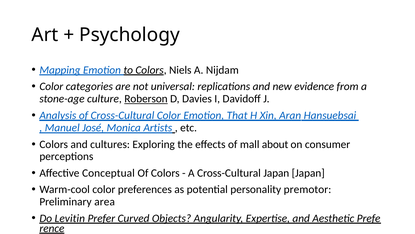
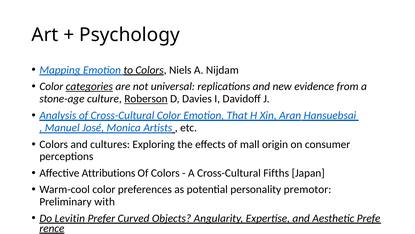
categories underline: none -> present
about: about -> origin
Conceptual: Conceptual -> Attributions
Cross-Cultural Japan: Japan -> Fifths
area: area -> with
